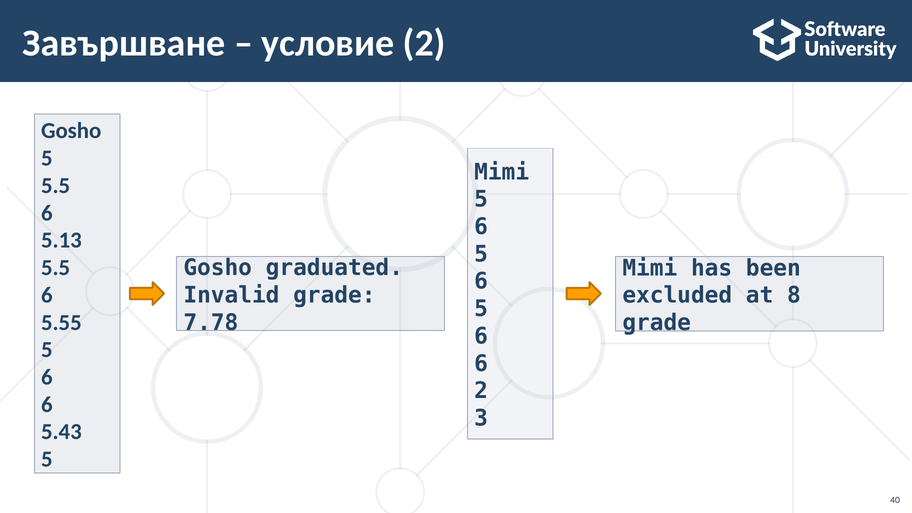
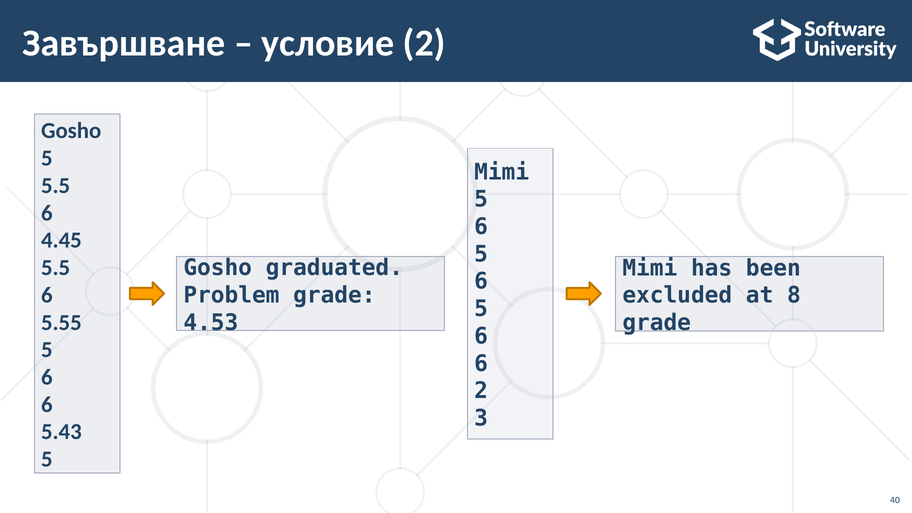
5.13: 5.13 -> 4.45
Invalid: Invalid -> Problem
7.78: 7.78 -> 4.53
